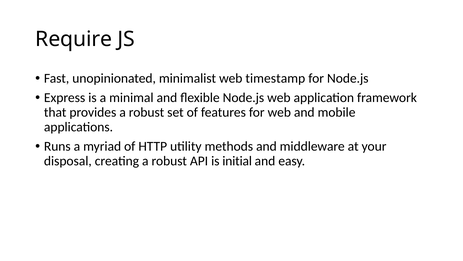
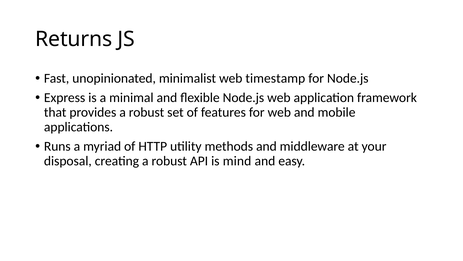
Require: Require -> Returns
initial: initial -> mind
